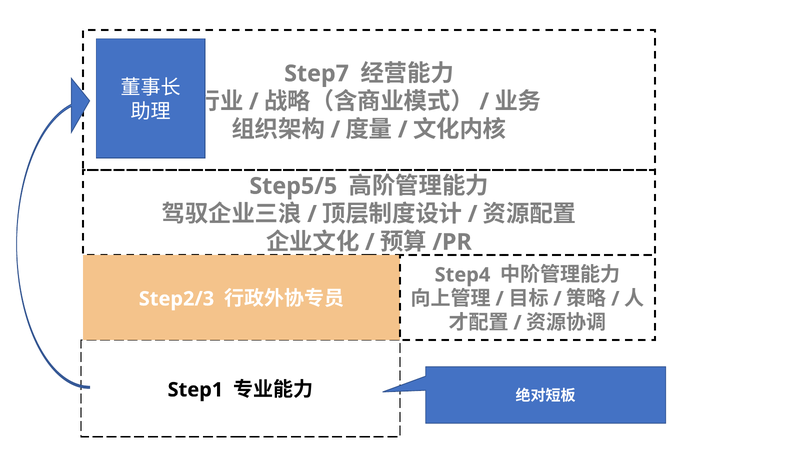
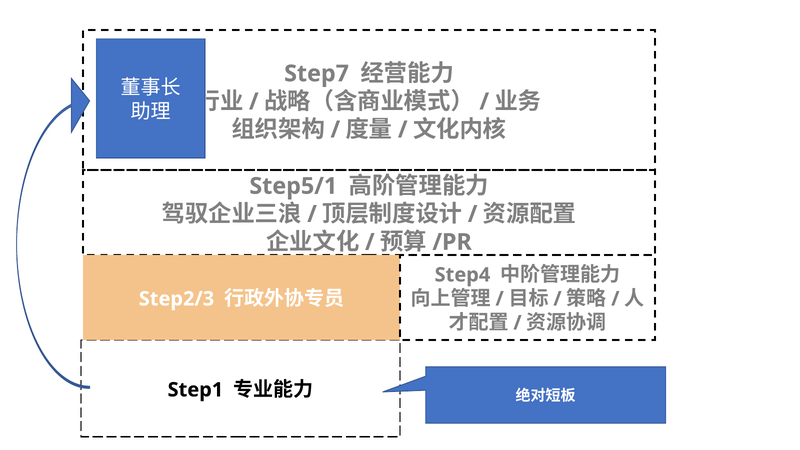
Step5/5: Step5/5 -> Step5/1
